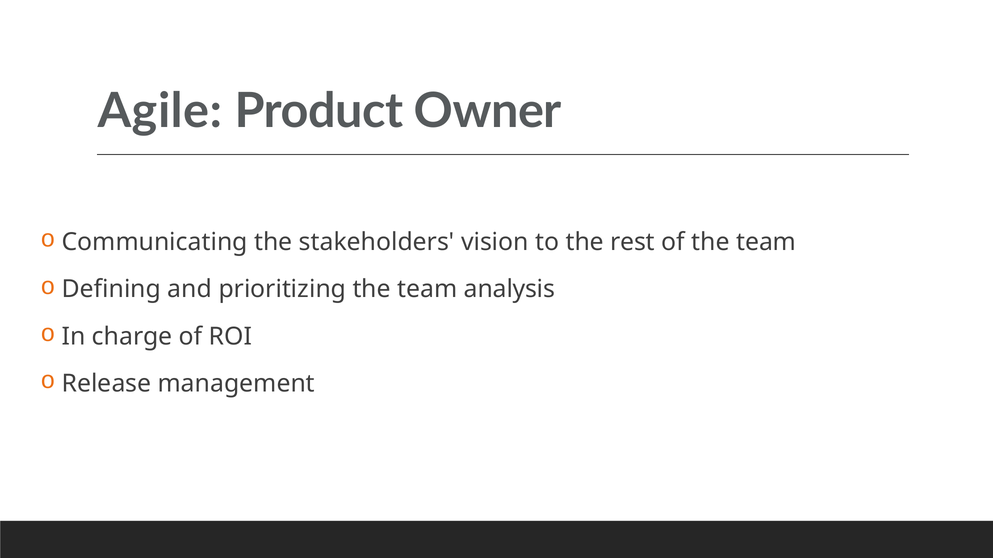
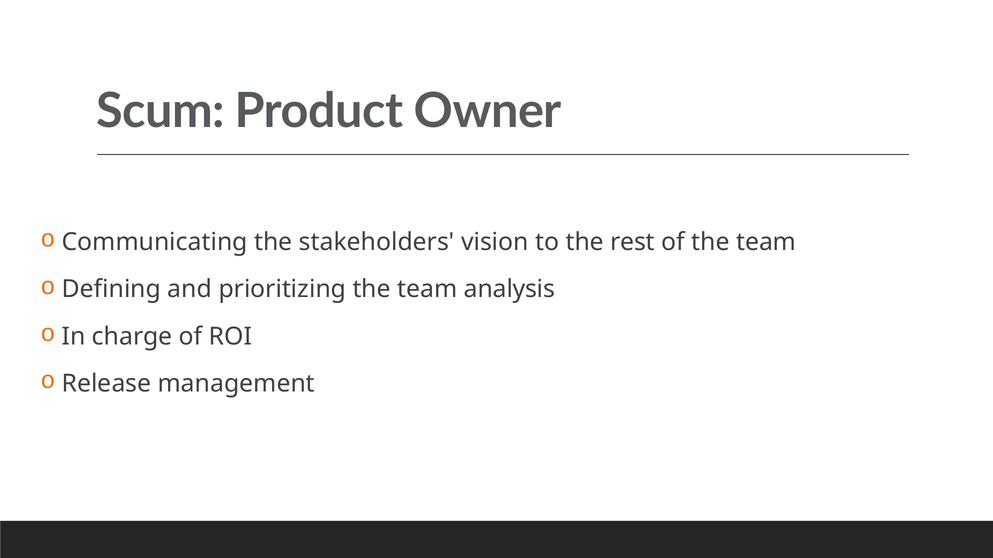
Agile: Agile -> Scum
